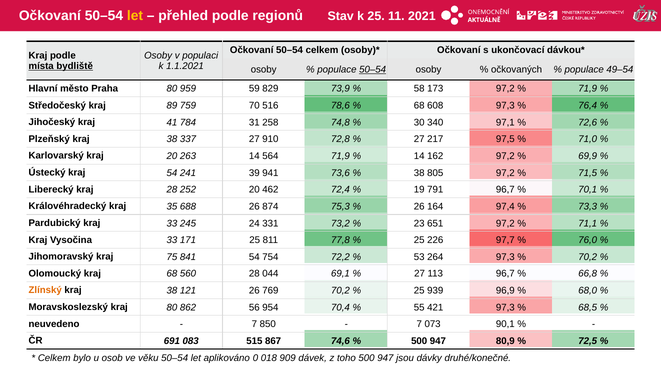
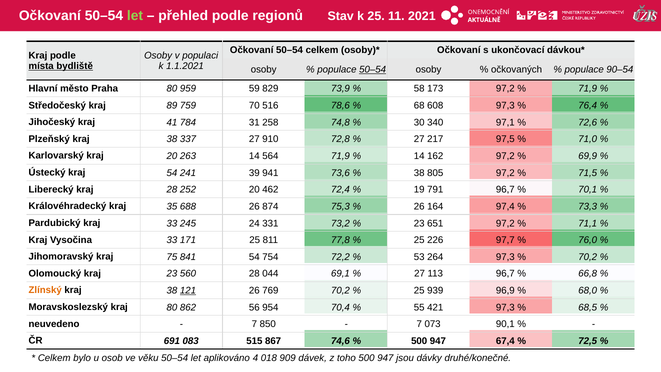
let at (135, 16) colour: yellow -> light green
49–54: 49–54 -> 90–54
kraj 68: 68 -> 23
121 underline: none -> present
80,9: 80,9 -> 67,4
0: 0 -> 4
